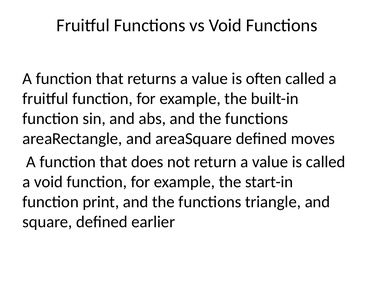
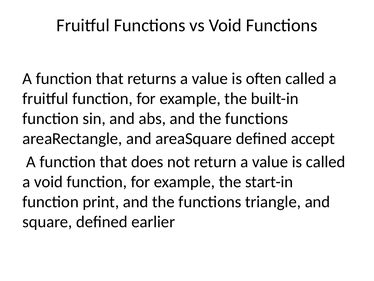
moves: moves -> accept
